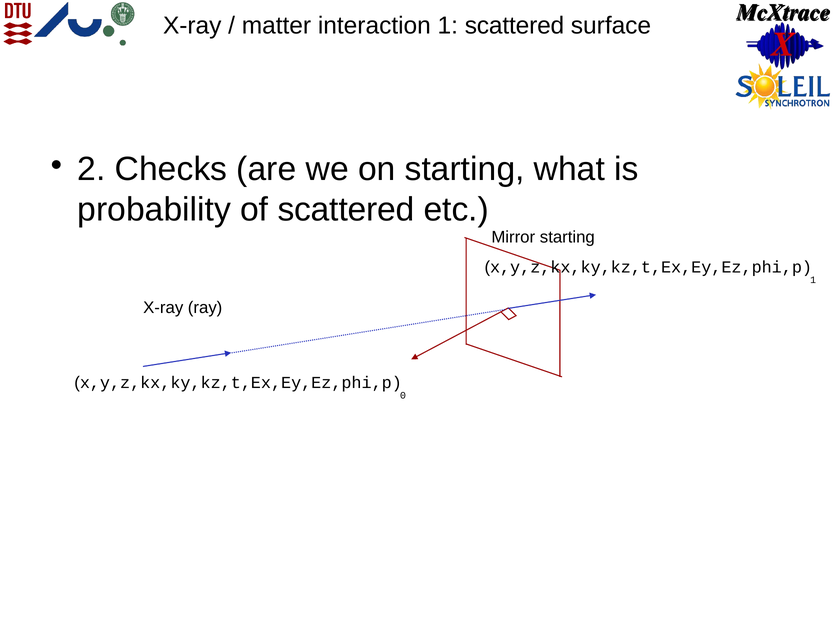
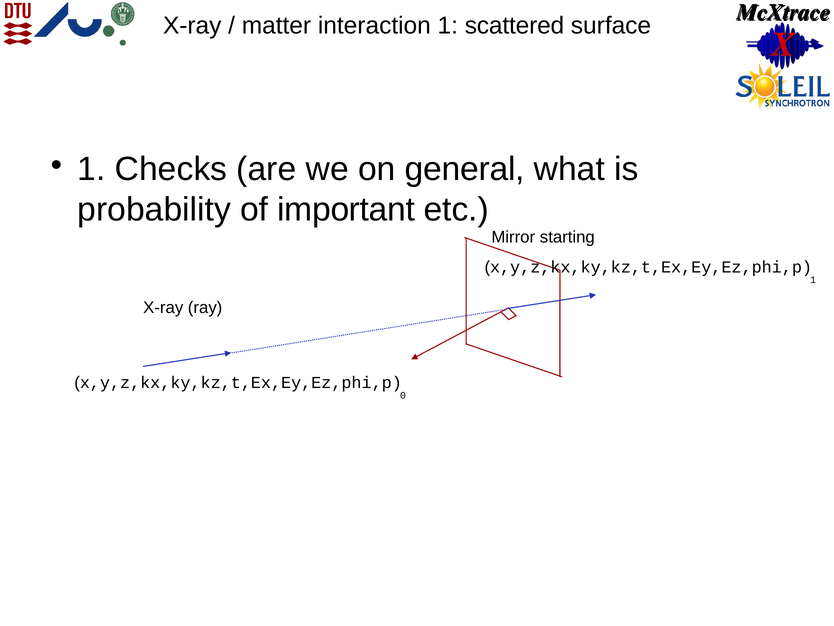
2 at (91, 169): 2 -> 1
on starting: starting -> general
of scattered: scattered -> important
